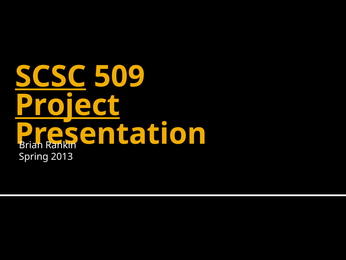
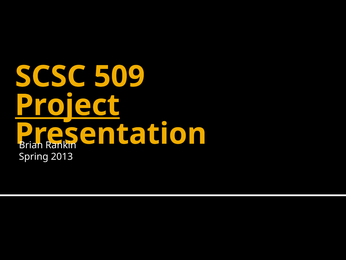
SCSC underline: present -> none
